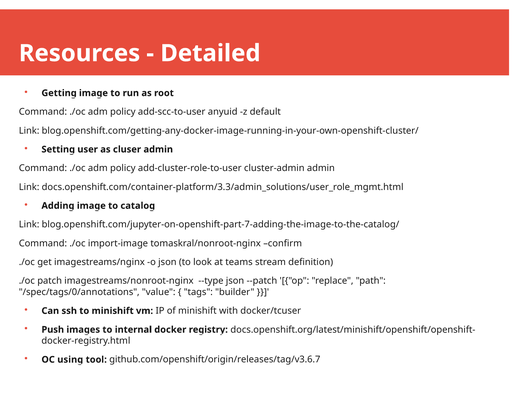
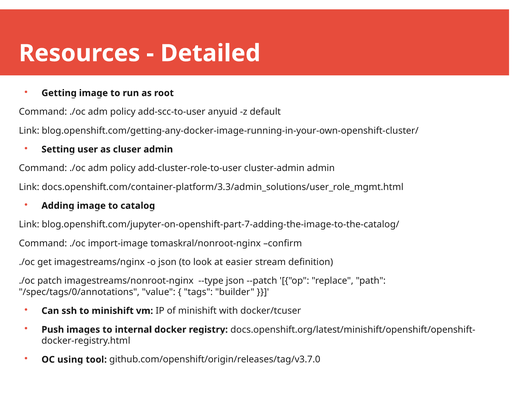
teams: teams -> easier
github.com/openshift/origin/releases/tag/v3.6.7: github.com/openshift/origin/releases/tag/v3.6.7 -> github.com/openshift/origin/releases/tag/v3.7.0
